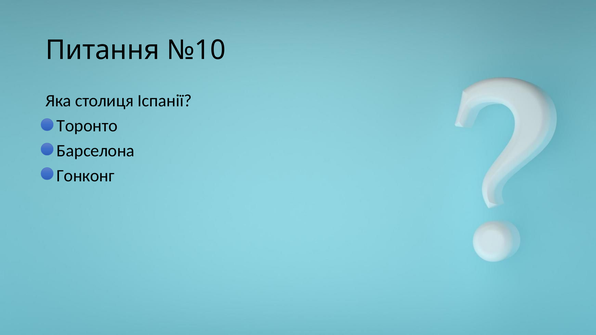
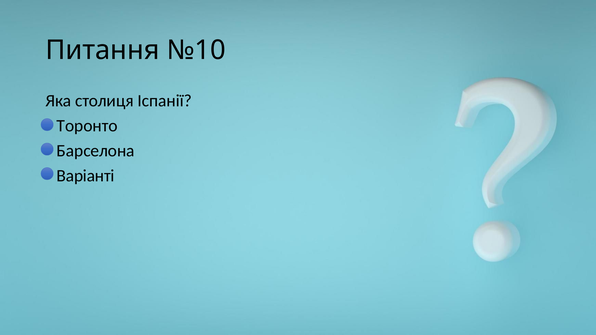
Гонконг: Гонконг -> Варіанті
